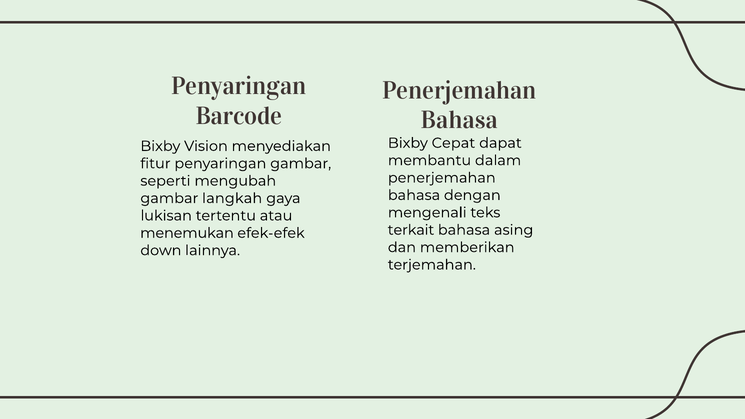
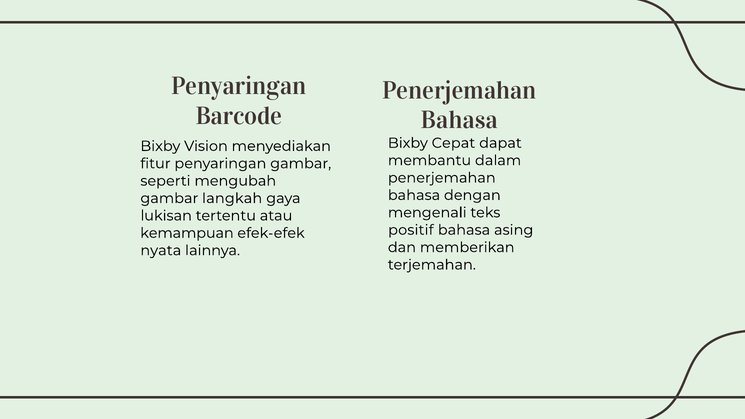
terkait: terkait -> positif
menemukan: menemukan -> kemampuan
down: down -> nyata
